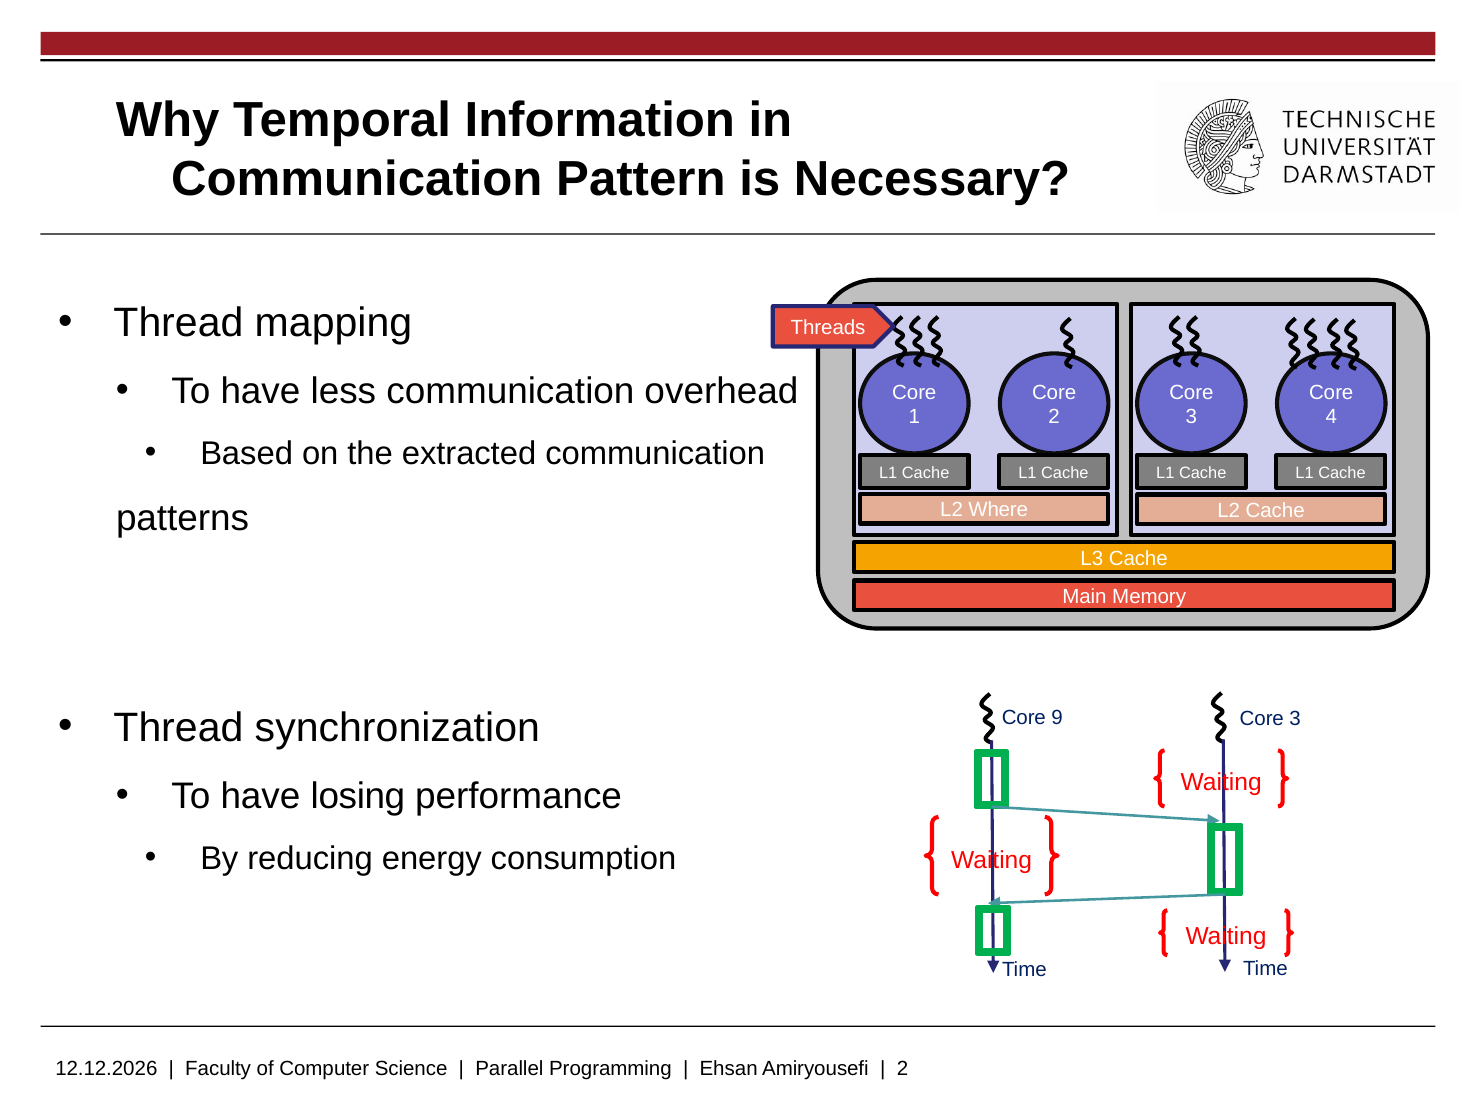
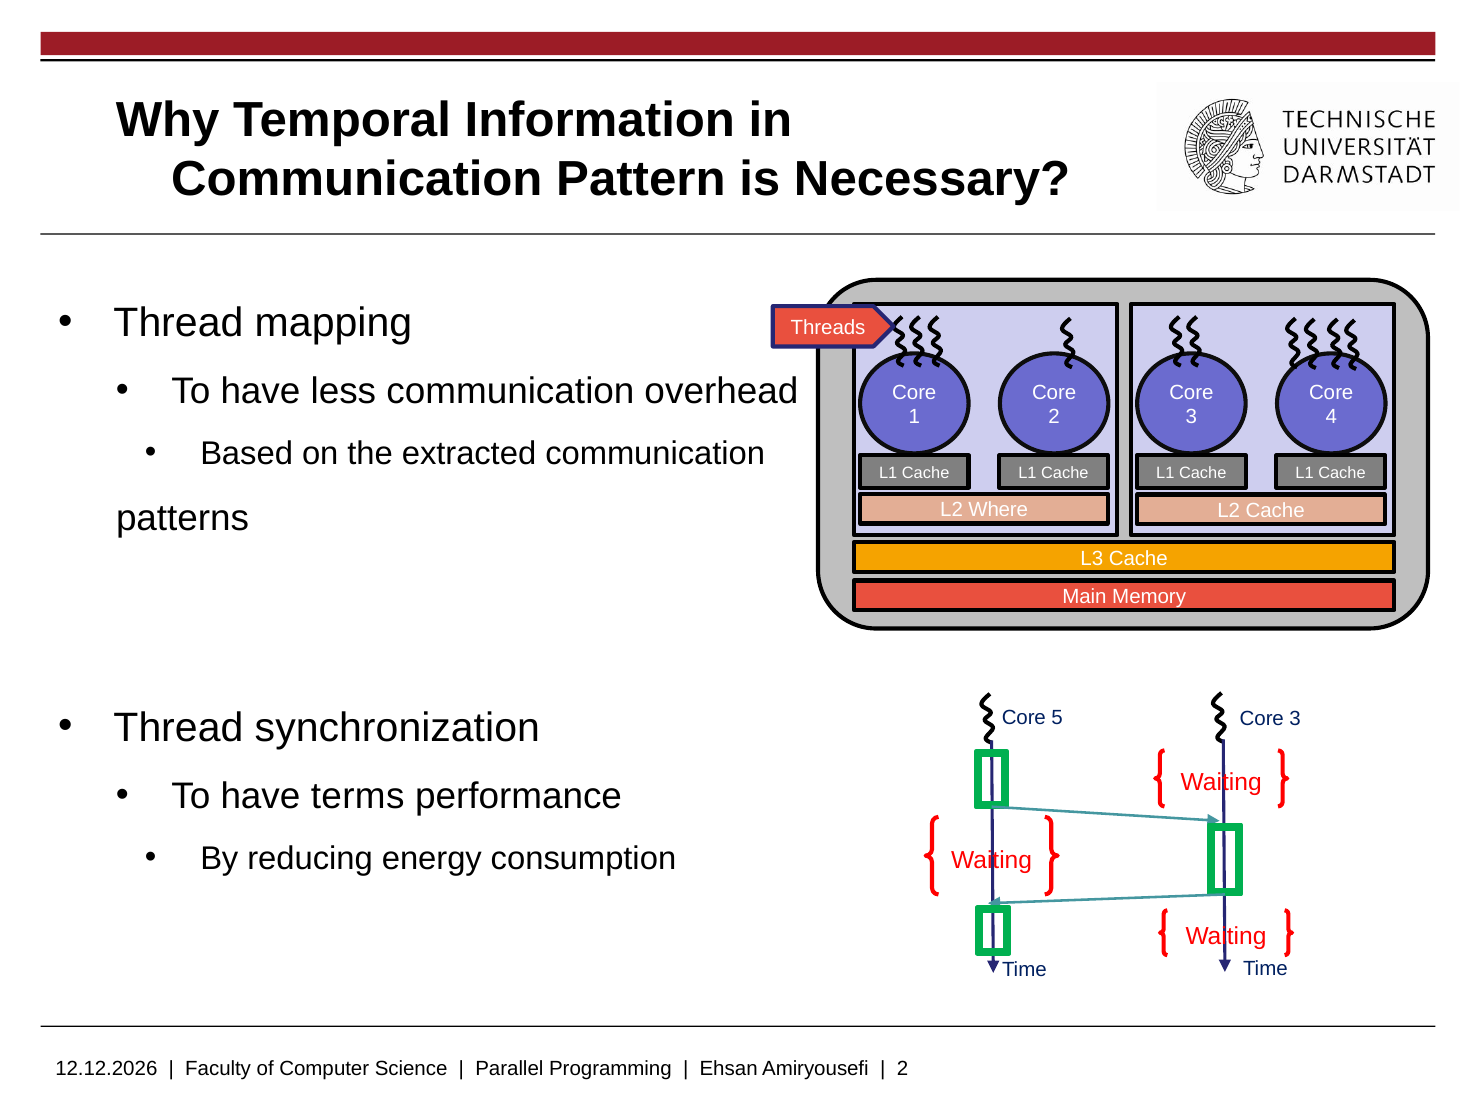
9: 9 -> 5
losing: losing -> terms
